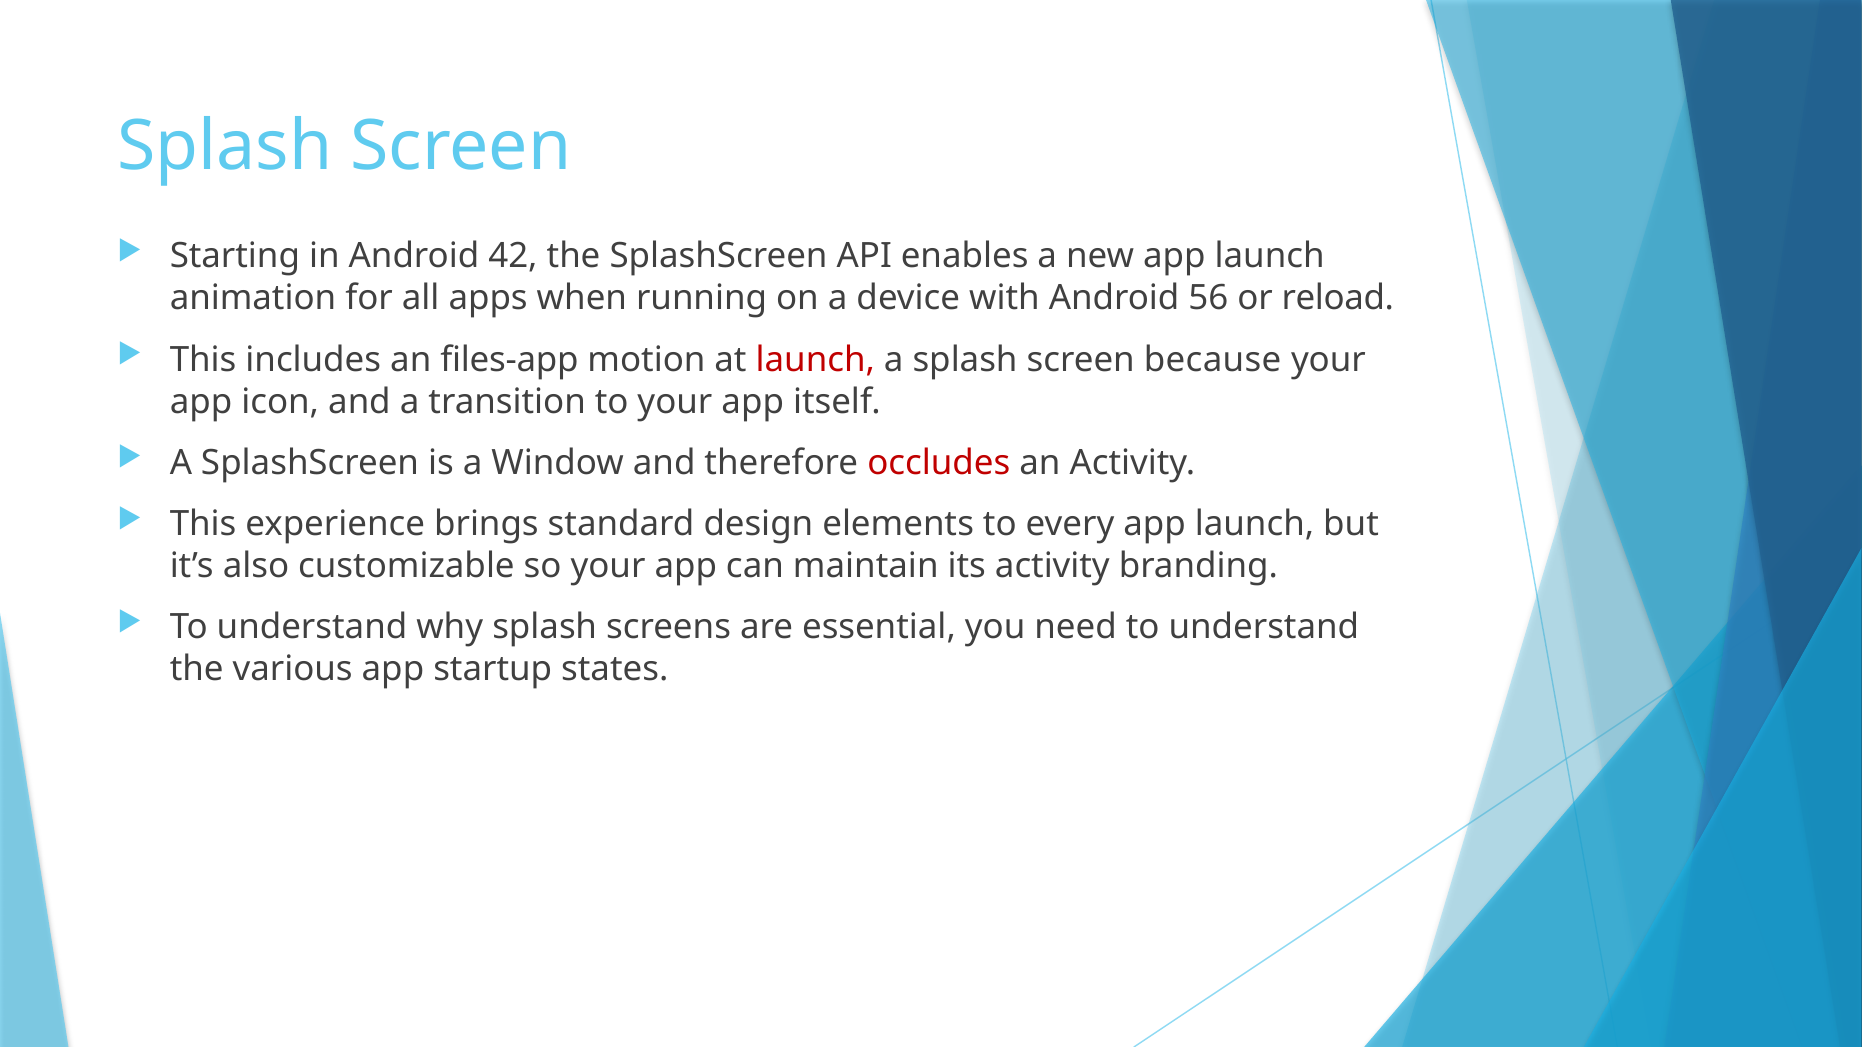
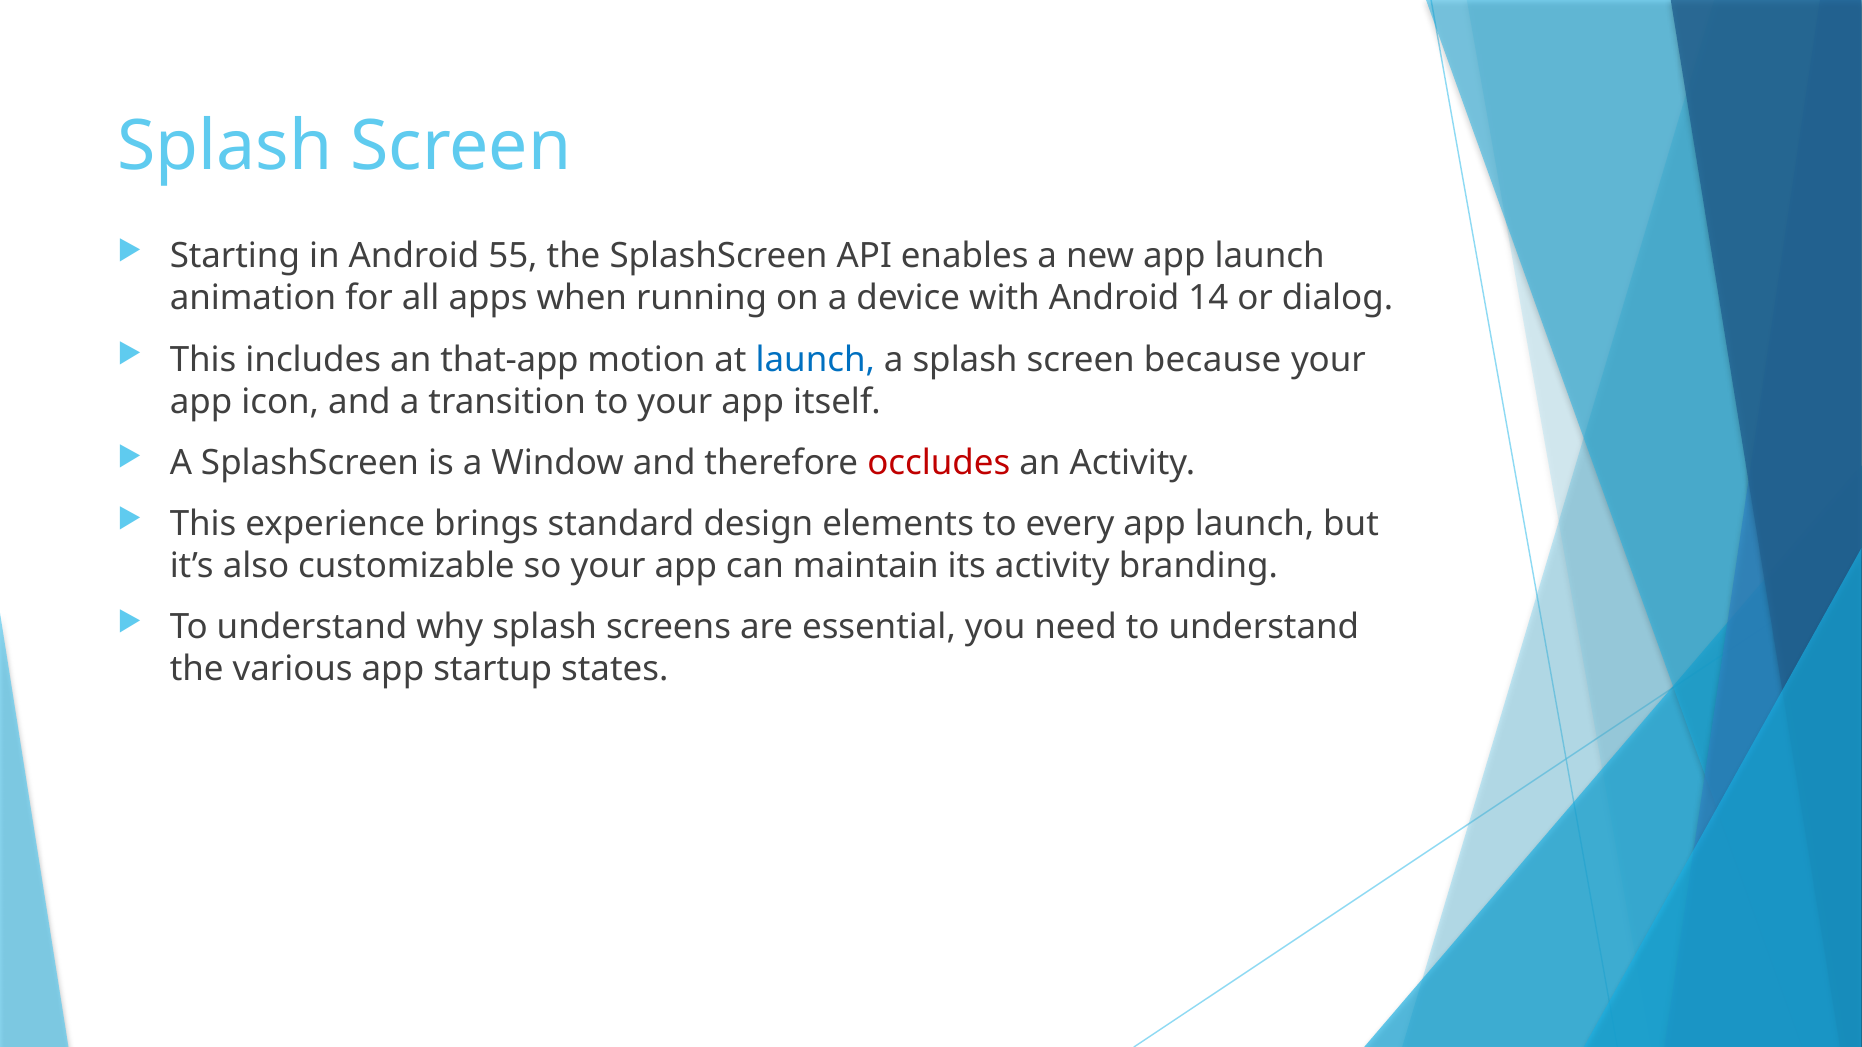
42: 42 -> 55
56: 56 -> 14
reload: reload -> dialog
files-app: files-app -> that-app
launch at (815, 360) colour: red -> blue
